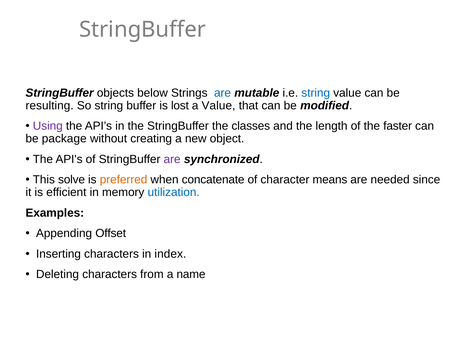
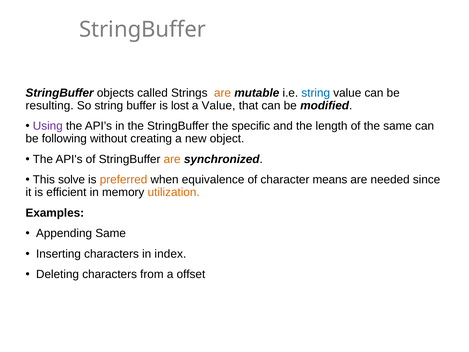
below: below -> called
are at (222, 93) colour: blue -> orange
classes: classes -> specific
the faster: faster -> same
package: package -> following
are at (172, 159) colour: purple -> orange
concatenate: concatenate -> equivalence
utilization colour: blue -> orange
Appending Offset: Offset -> Same
name: name -> offset
